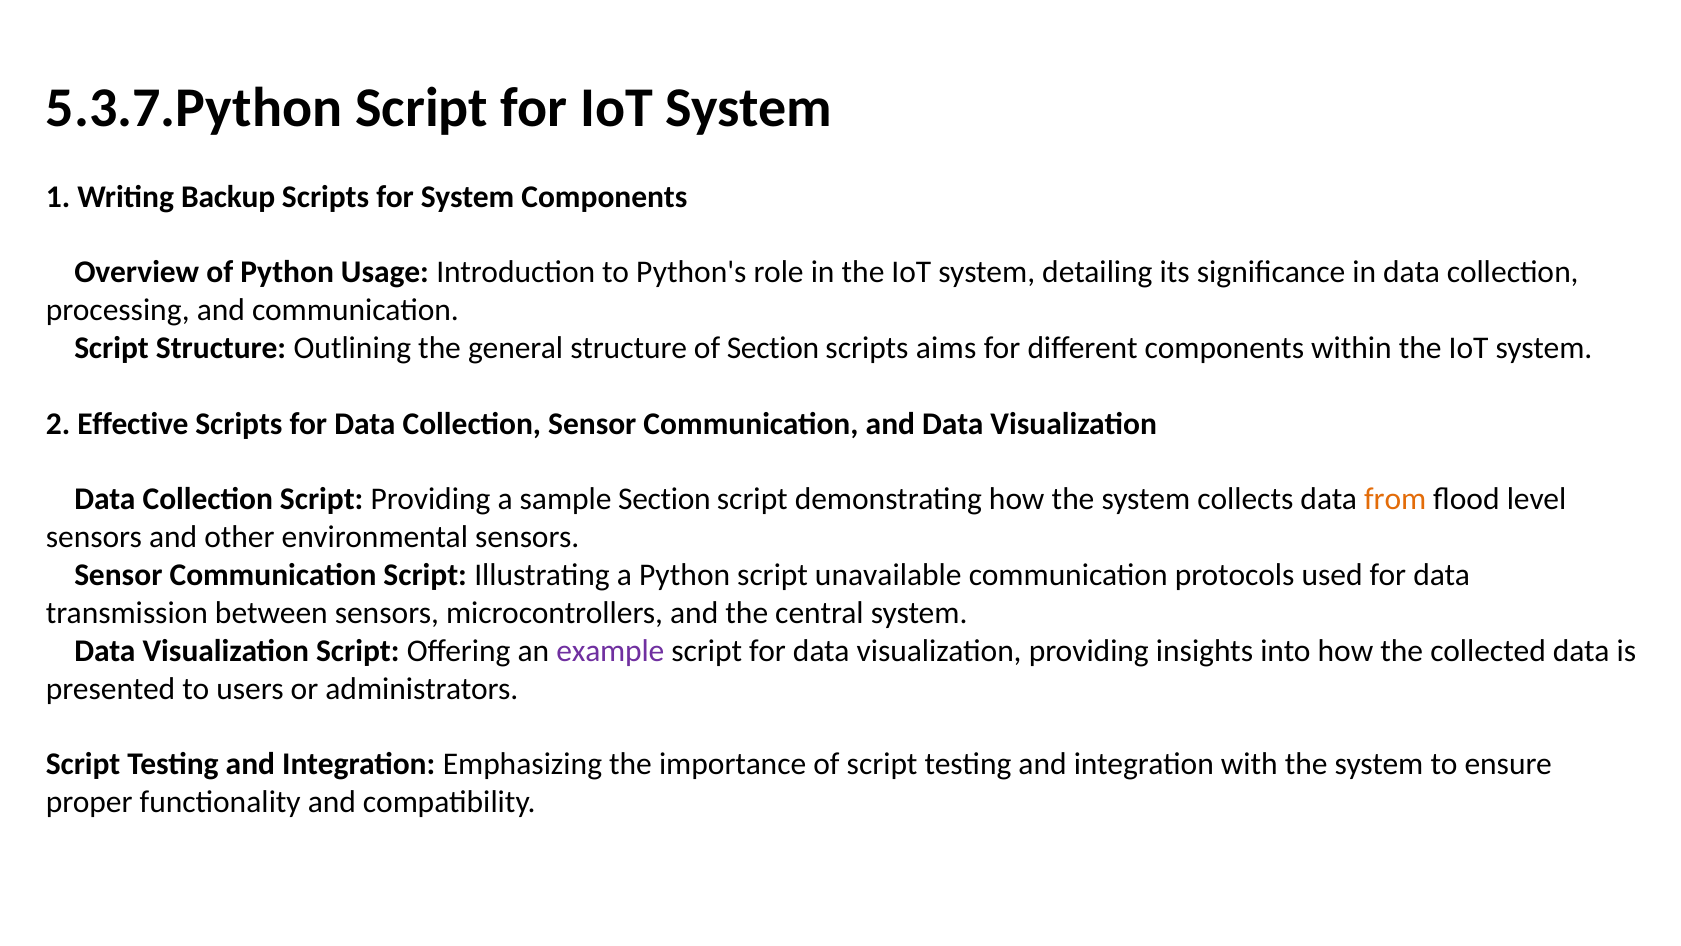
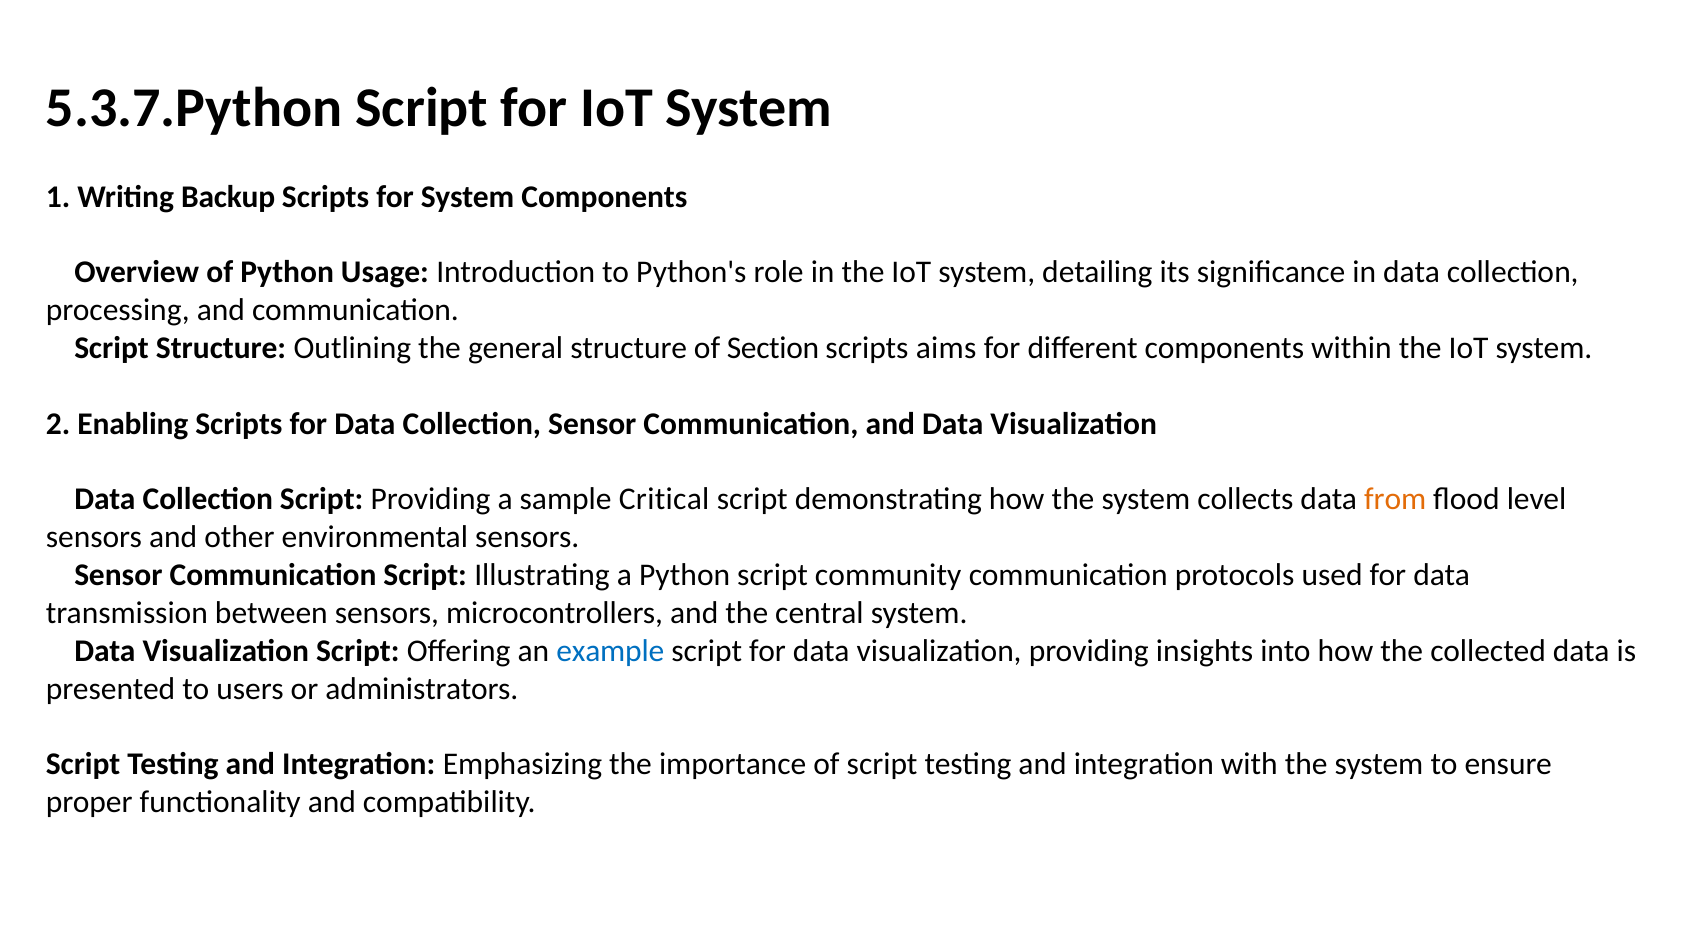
Effective: Effective -> Enabling
sample Section: Section -> Critical
unavailable: unavailable -> community
example colour: purple -> blue
